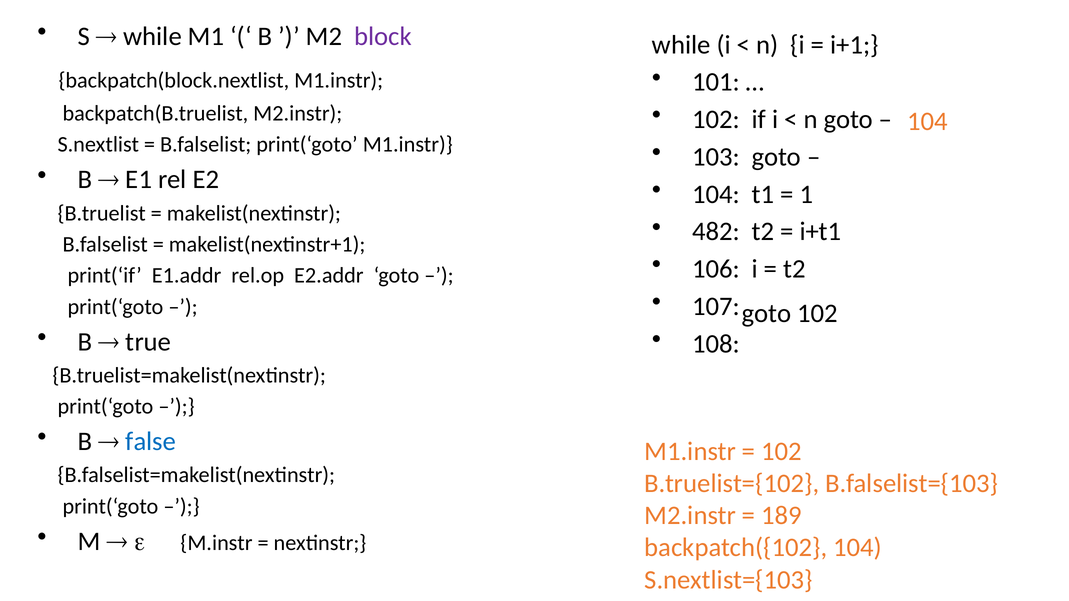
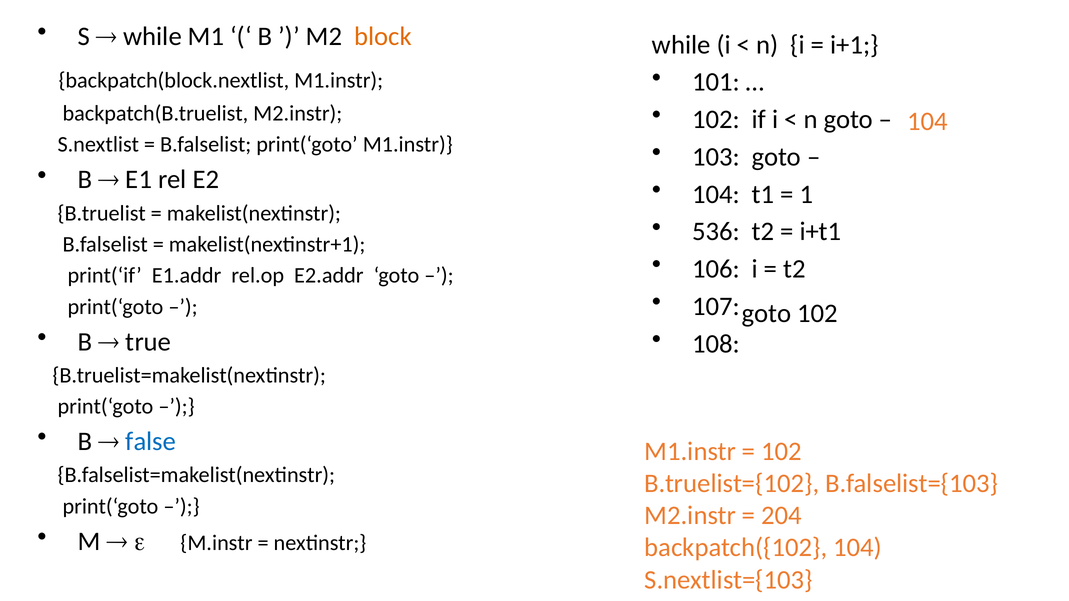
block colour: purple -> orange
482: 482 -> 536
189: 189 -> 204
